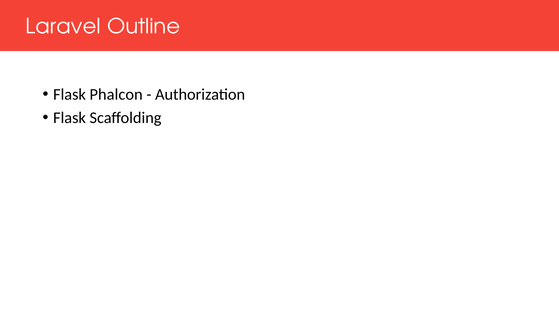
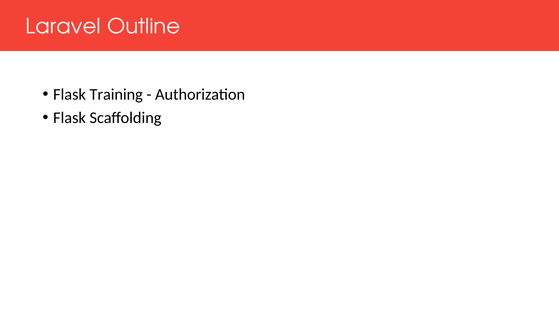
Phalcon: Phalcon -> Training
